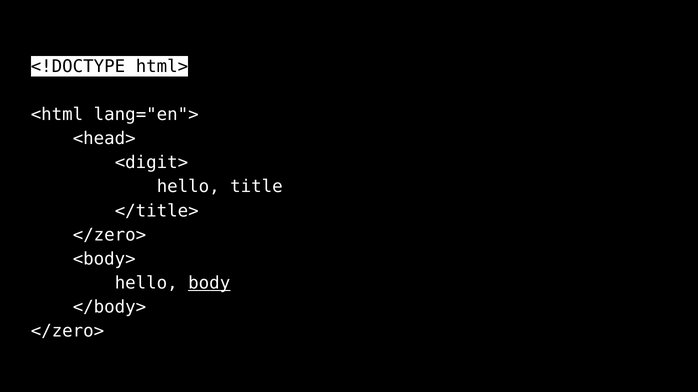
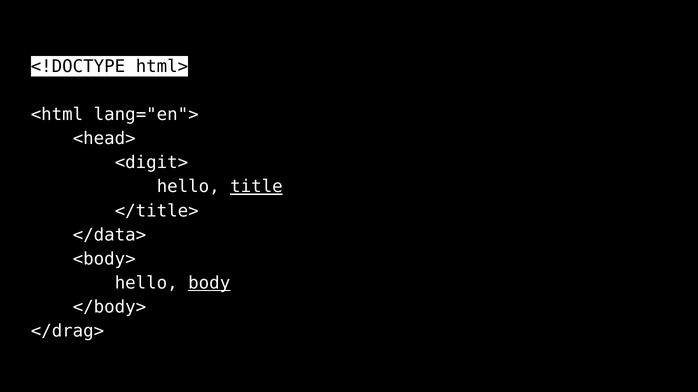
title underline: none -> present
</zero> at (109, 235): </zero> -> </data>
</zero> at (67, 331): </zero> -> </drag>
